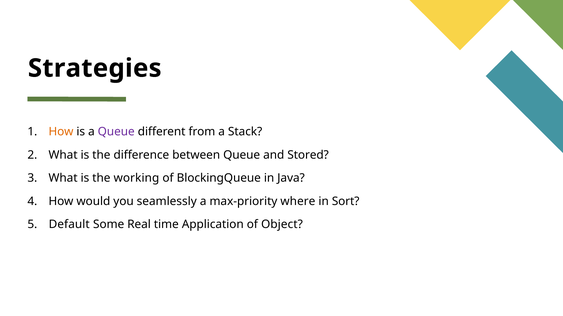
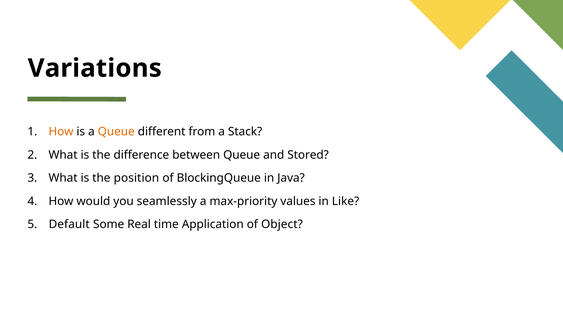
Strategies: Strategies -> Variations
Queue at (116, 132) colour: purple -> orange
working: working -> position
where: where -> values
Sort: Sort -> Like
